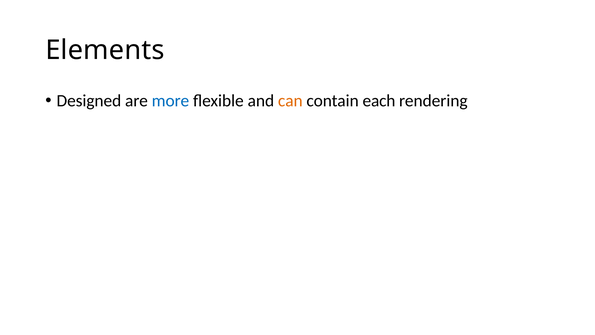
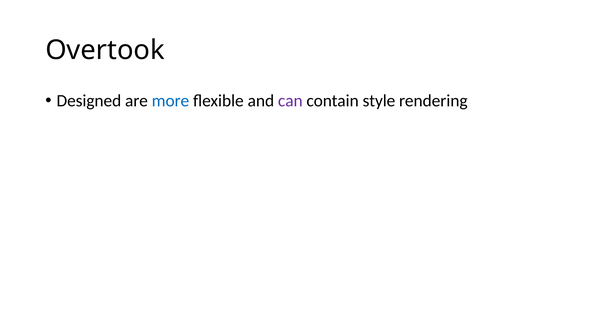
Elements: Elements -> Overtook
can colour: orange -> purple
each: each -> style
